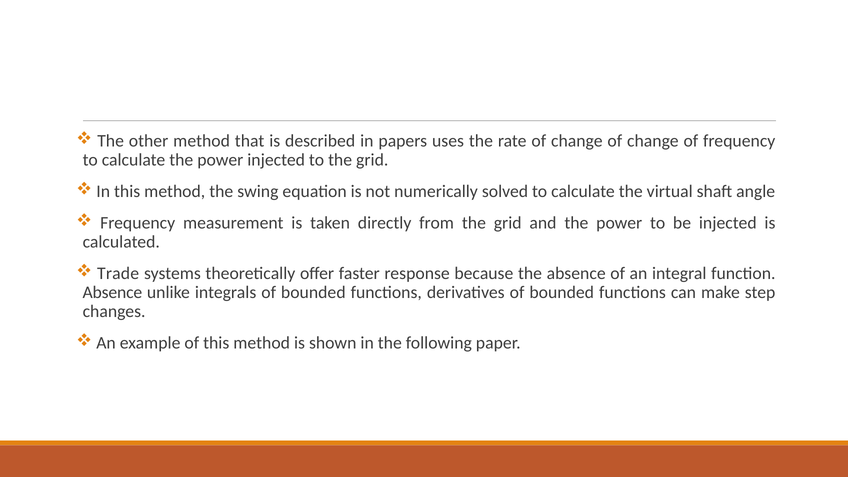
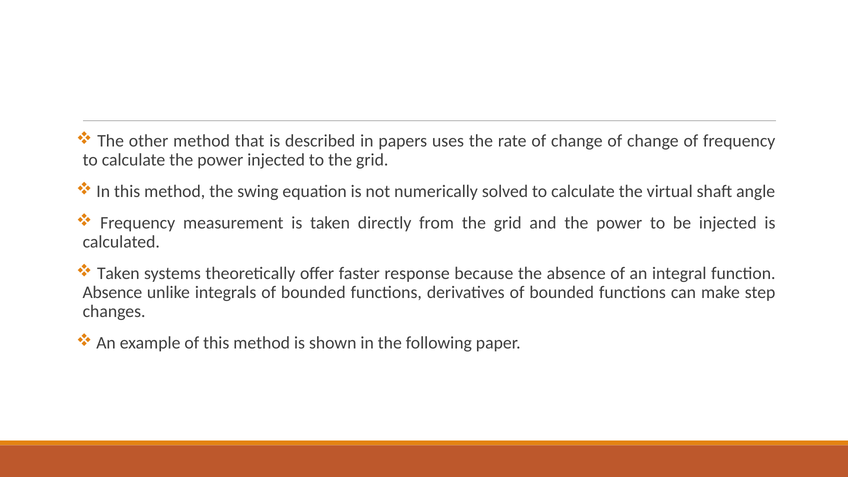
Trade at (118, 274): Trade -> Taken
